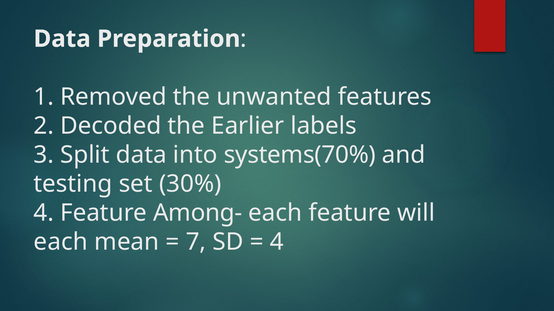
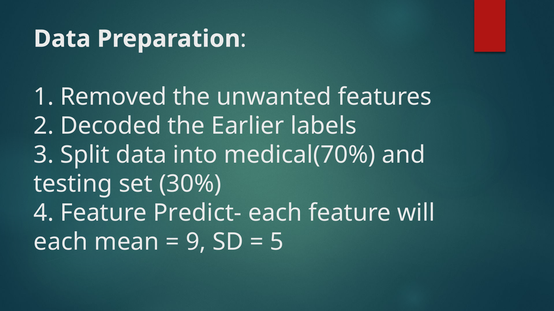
systems(70%: systems(70% -> medical(70%
Among-: Among- -> Predict-
7: 7 -> 9
4 at (277, 242): 4 -> 5
